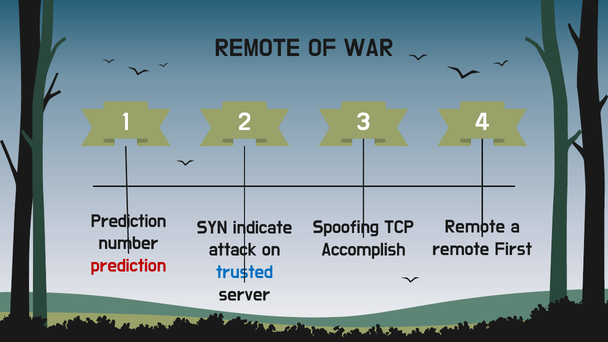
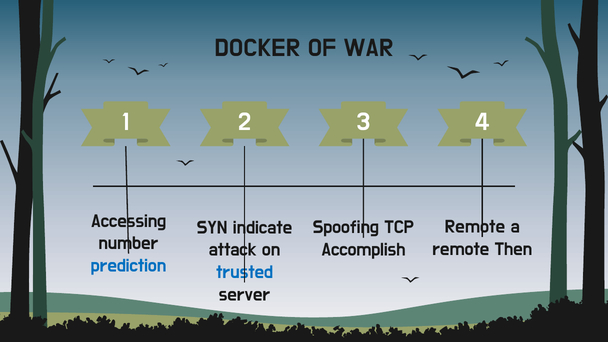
REMOTE at (257, 48): REMOTE -> DOCKER
Prediction at (129, 221): Prediction -> Accessing
First: First -> Then
prediction at (129, 265) colour: red -> blue
